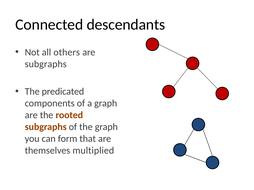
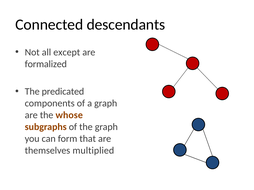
others: others -> except
subgraphs at (46, 64): subgraphs -> formalized
rooted: rooted -> whose
